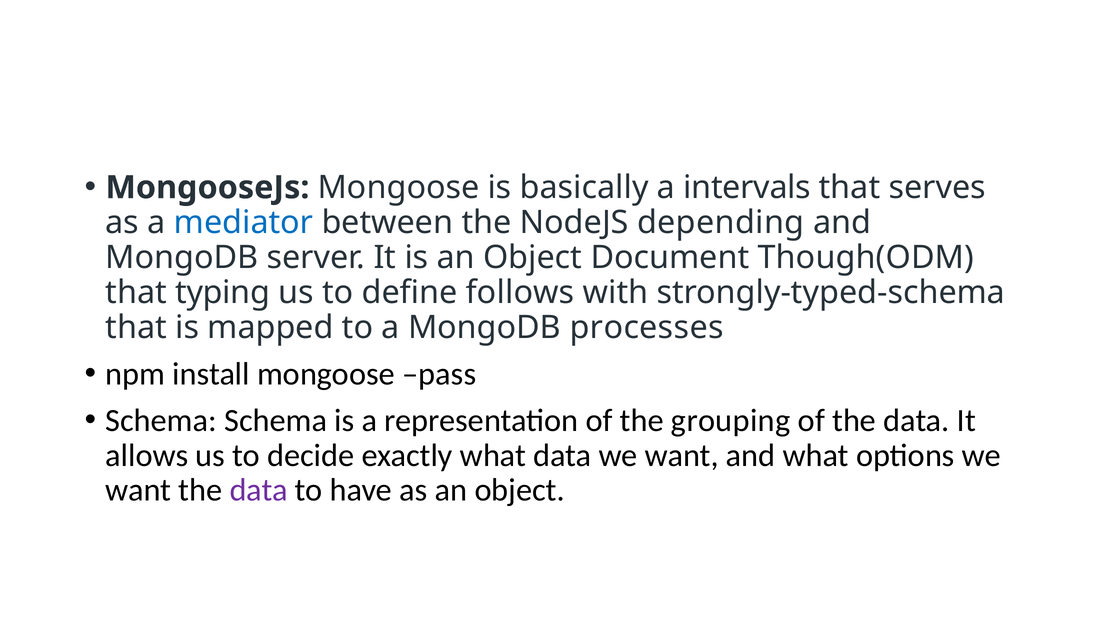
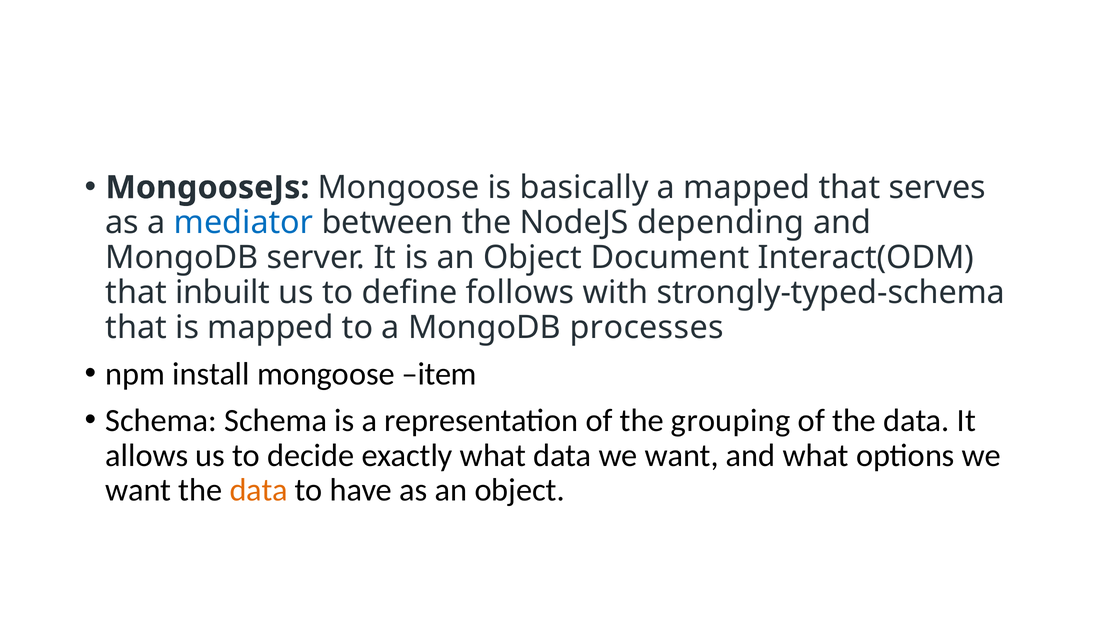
a intervals: intervals -> mapped
Though(ODM: Though(ODM -> Interact(ODM
typing: typing -> inbuilt
pass: pass -> item
data at (259, 491) colour: purple -> orange
